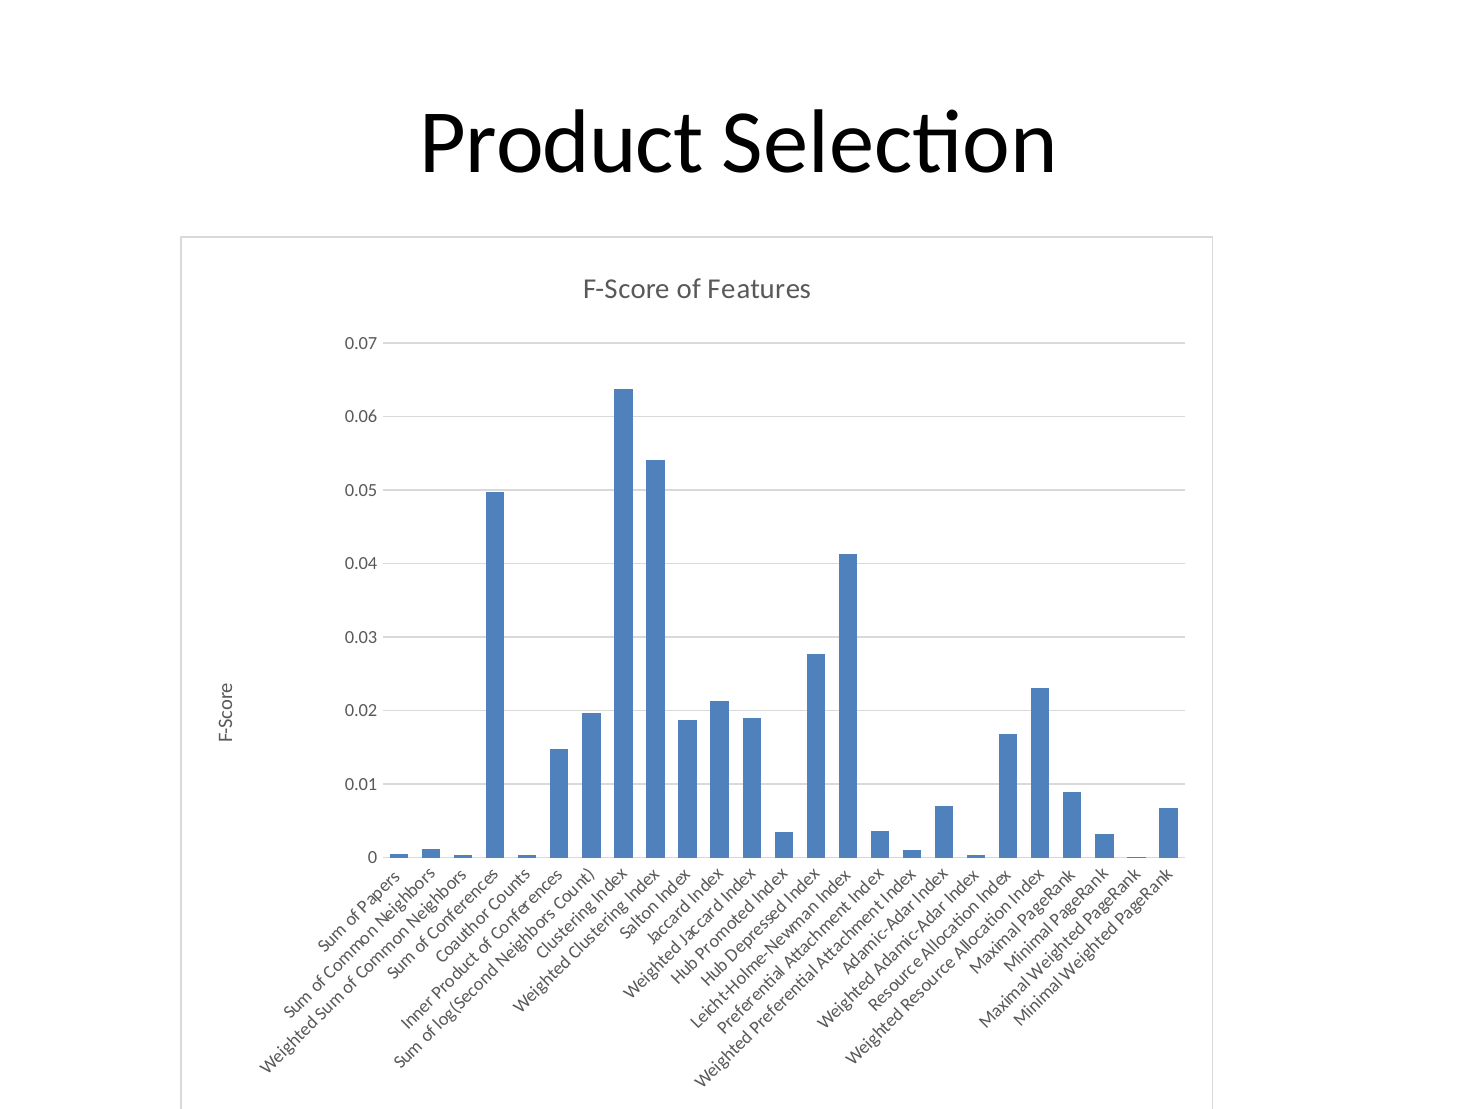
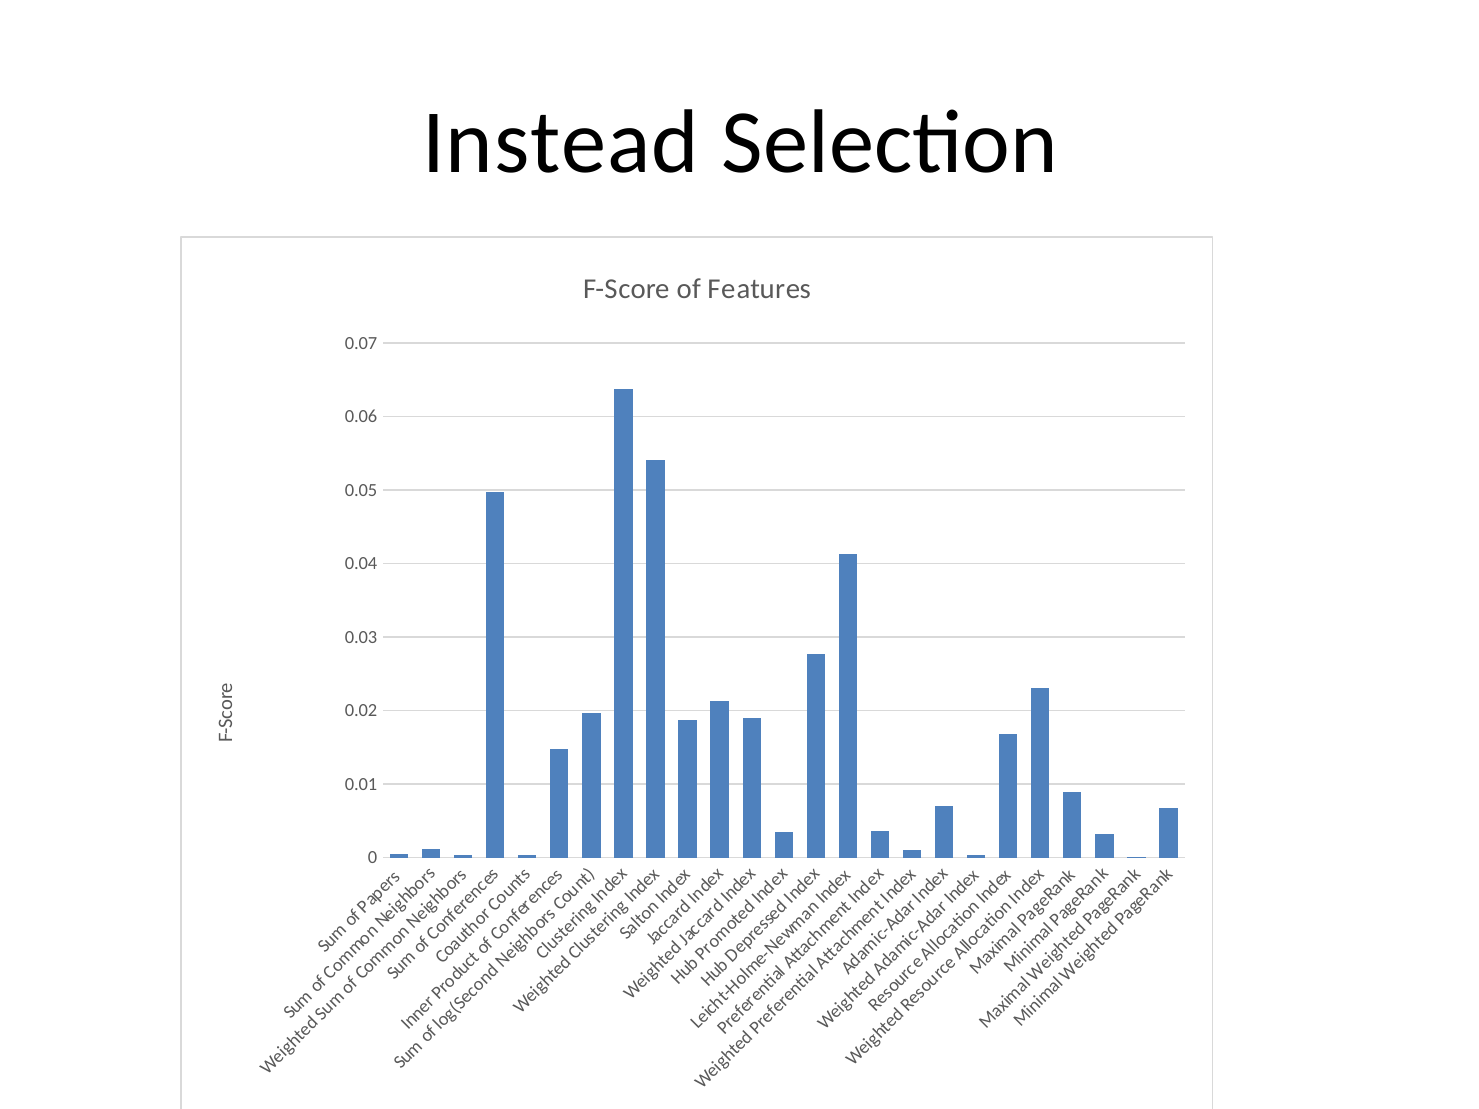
Product: Product -> Instead
